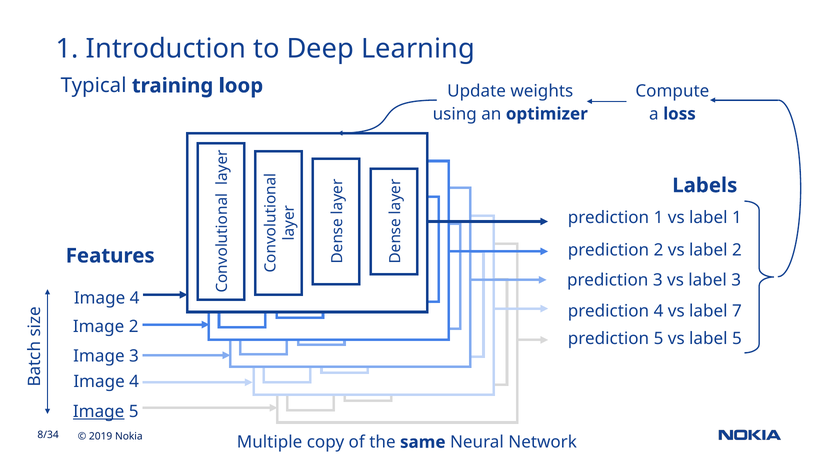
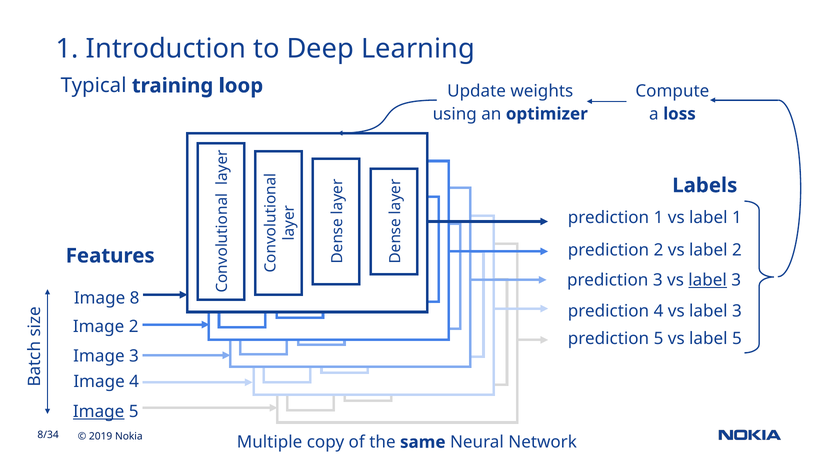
label at (708, 280) underline: none -> present
4 at (135, 298): 4 -> 8
4 vs label 7: 7 -> 3
